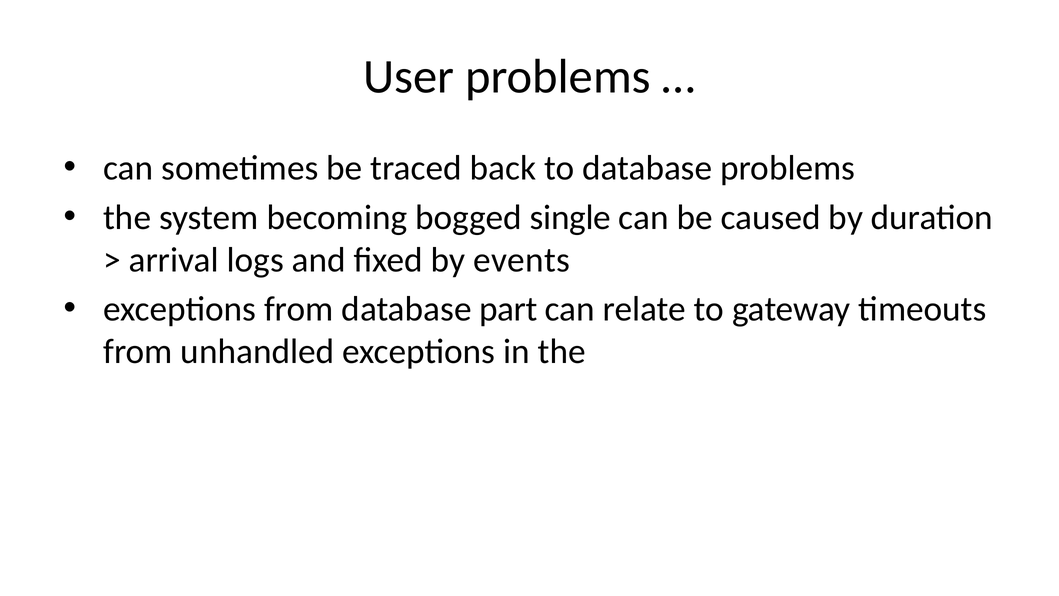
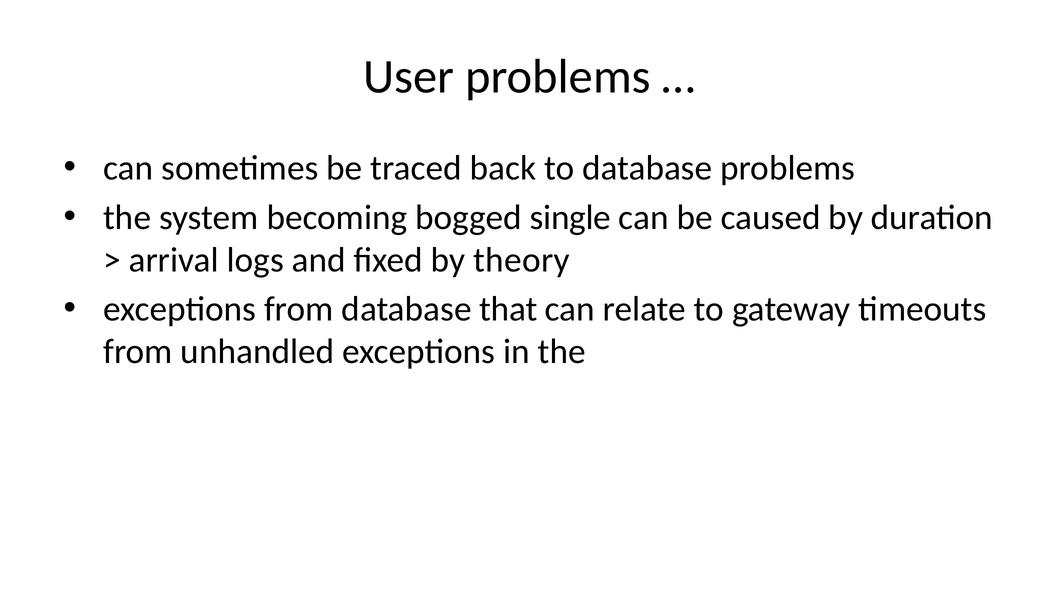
events: events -> theory
part: part -> that
